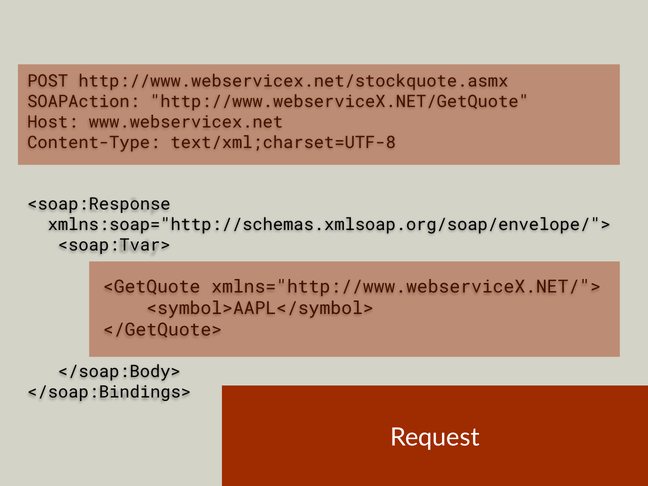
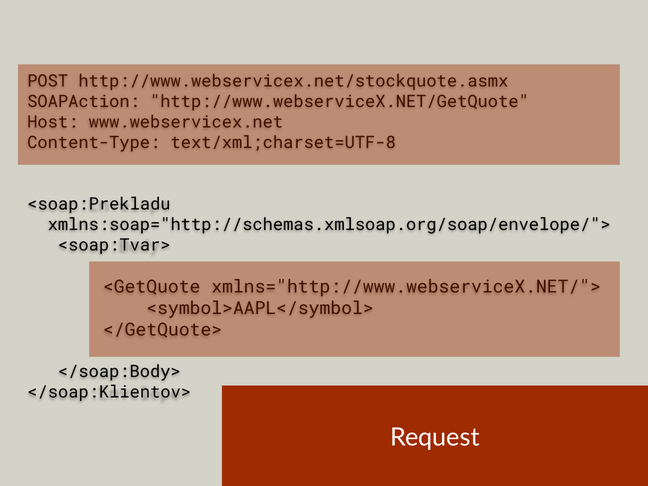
<soap:Response: <soap:Response -> <soap:Prekladu
</soap:Bindings>: </soap:Bindings> -> </soap:Klientov>
